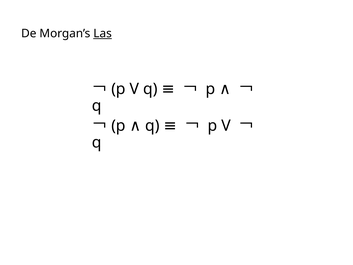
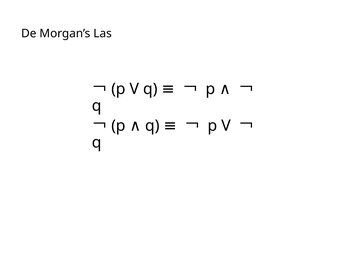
Las underline: present -> none
